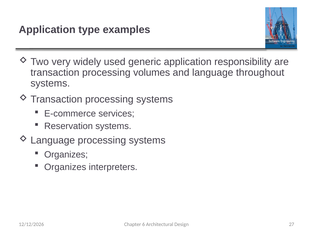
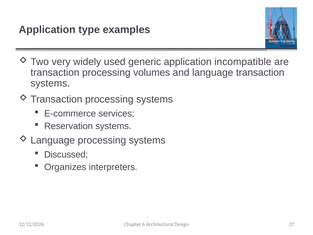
responsibility: responsibility -> incompatible
language throughout: throughout -> transaction
Organizes at (66, 154): Organizes -> Discussed
